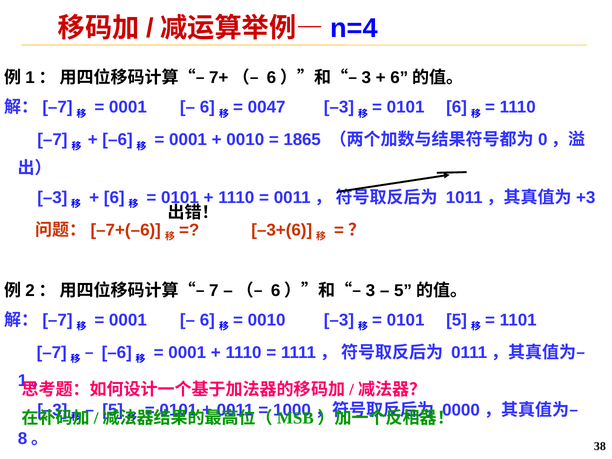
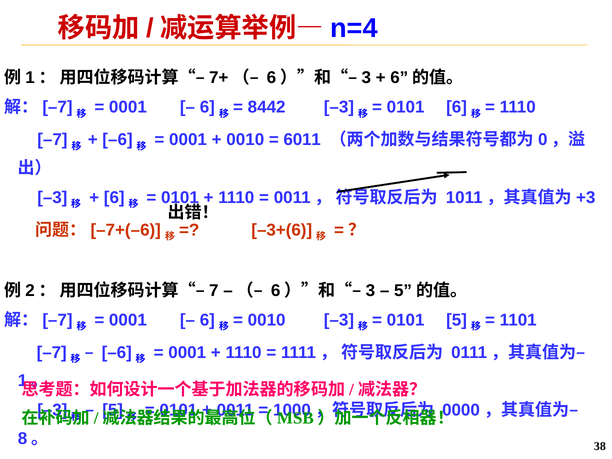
0047: 0047 -> 8442
1865: 1865 -> 6011
